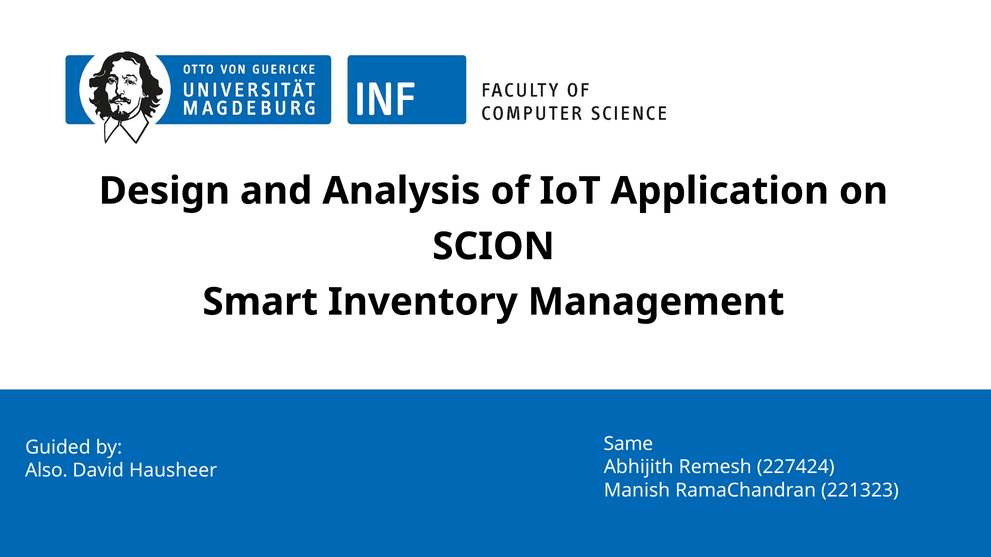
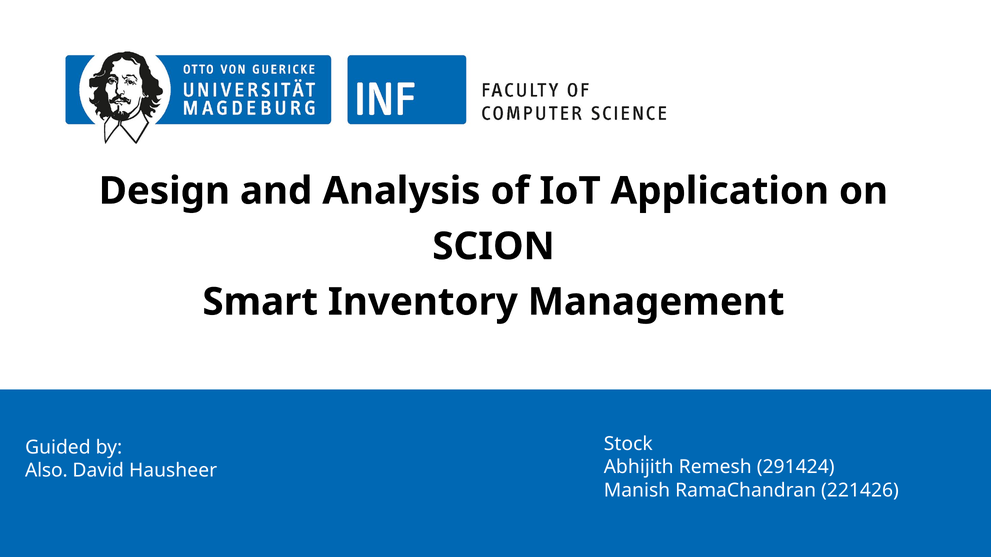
Same: Same -> Stock
227424: 227424 -> 291424
221323: 221323 -> 221426
